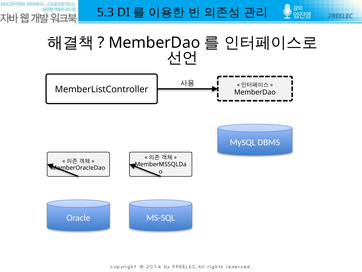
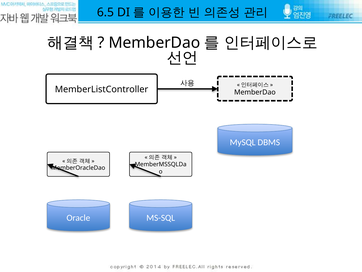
5.3: 5.3 -> 6.5
